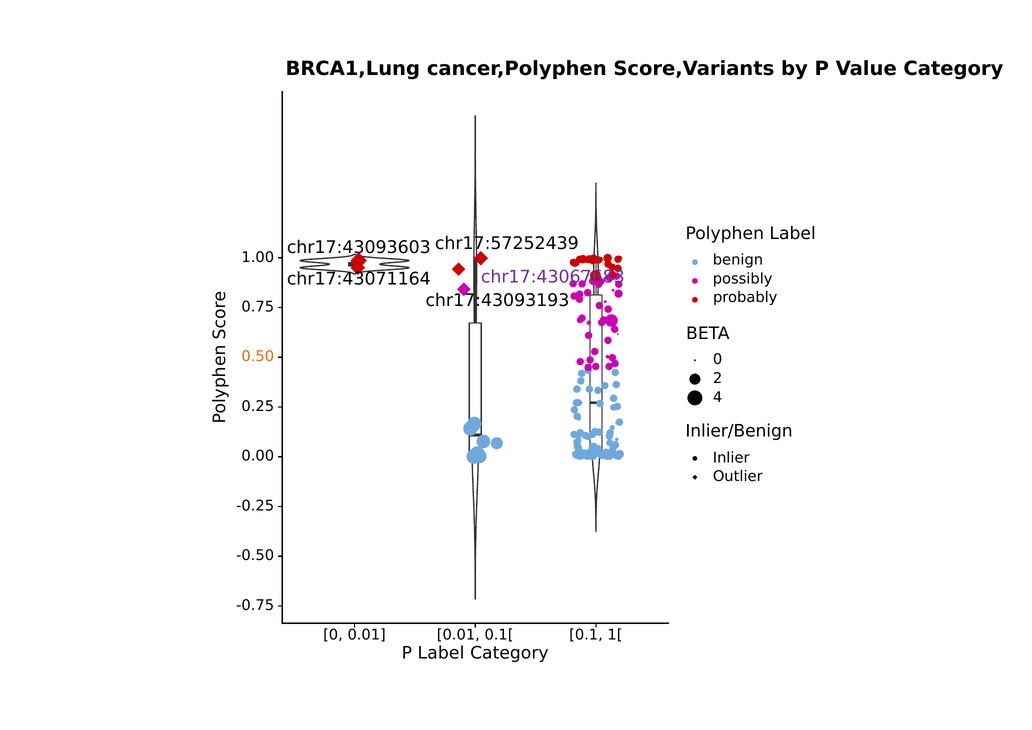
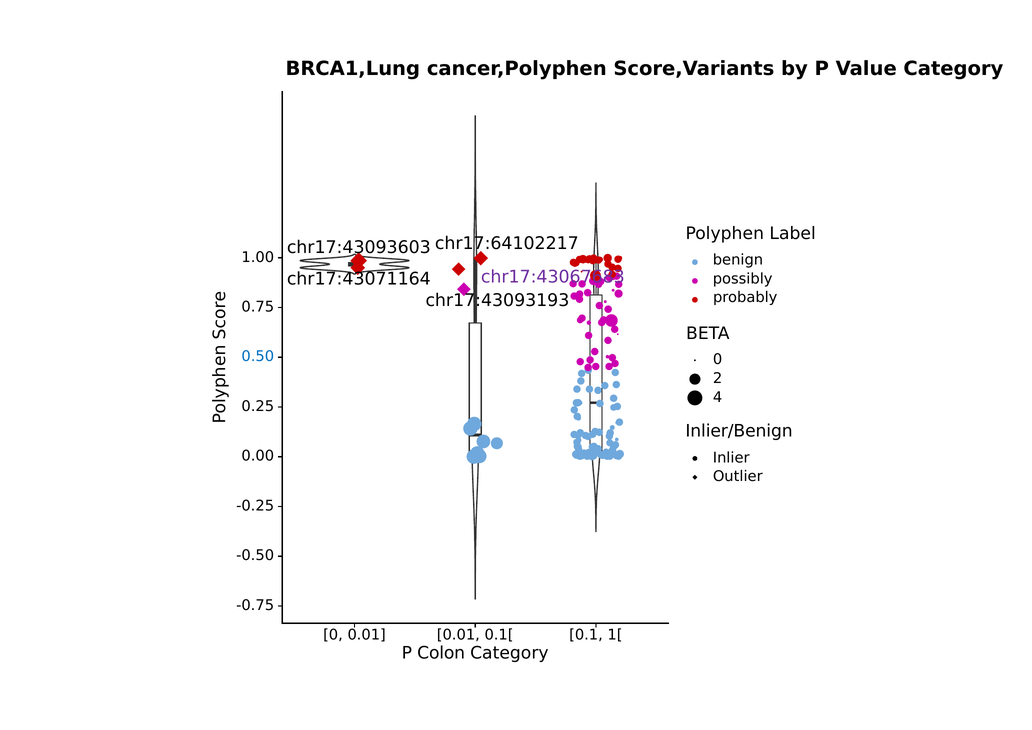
chr17:57252439: chr17:57252439 -> chr17:64102217
0.50 colour: orange -> blue
P Label: Label -> Colon
